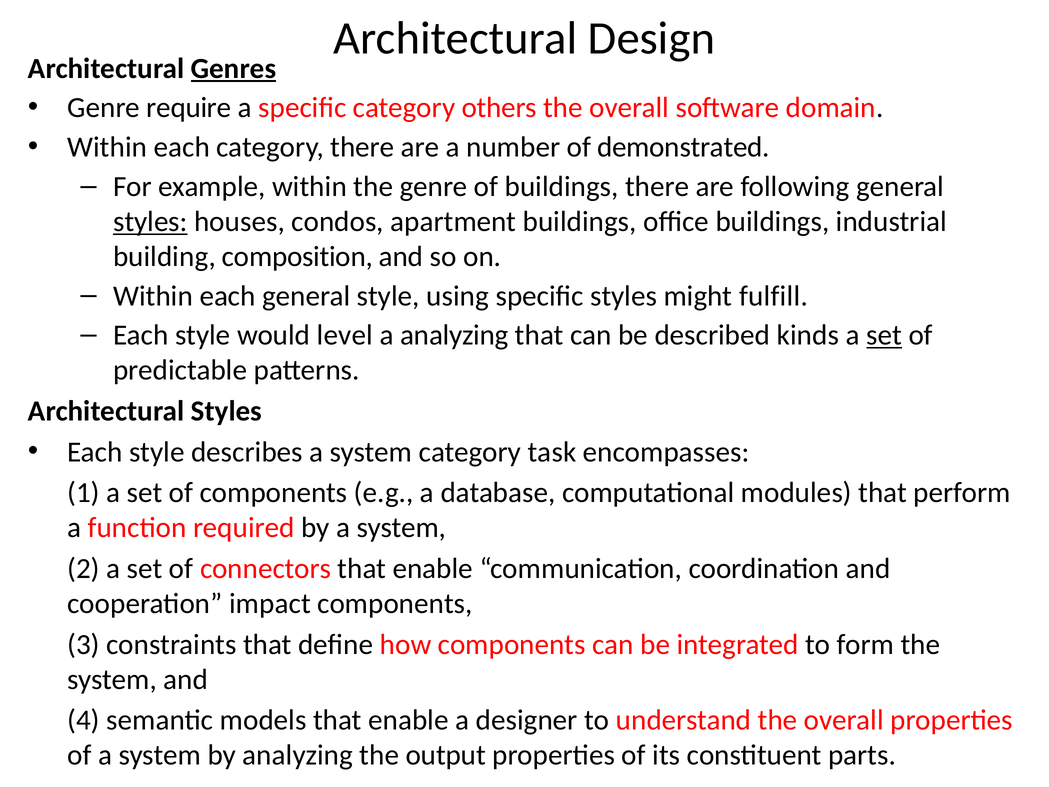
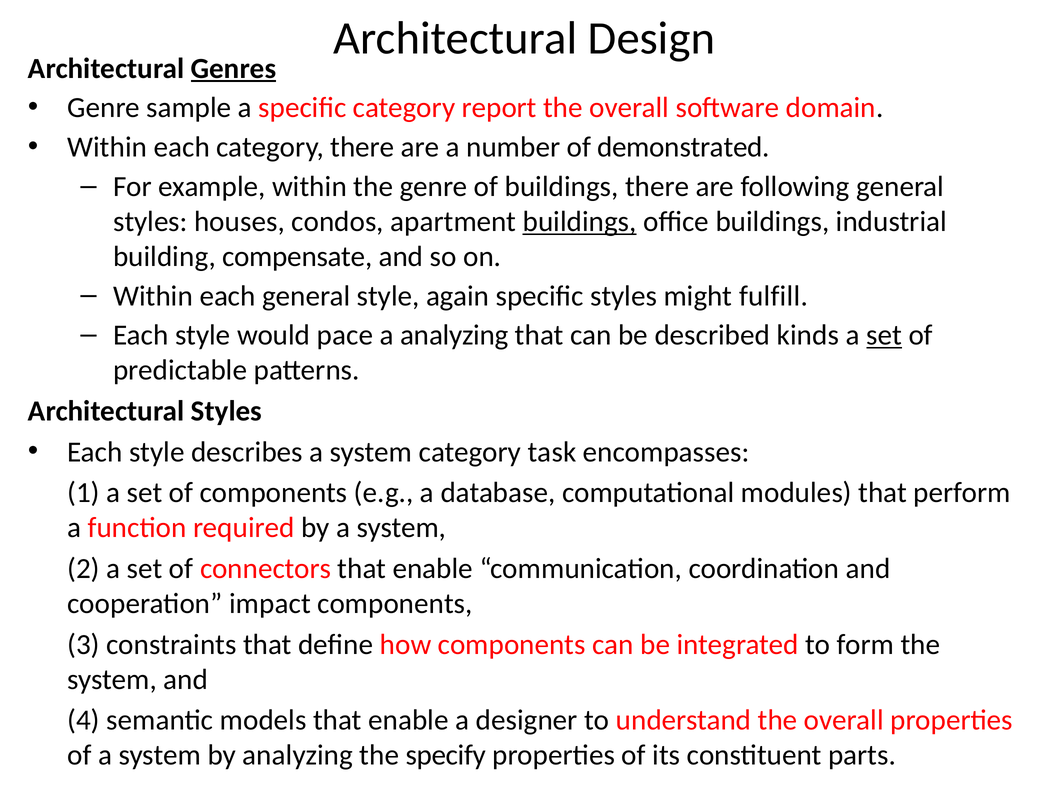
require: require -> sample
others: others -> report
styles at (150, 222) underline: present -> none
buildings at (580, 222) underline: none -> present
composition: composition -> compensate
using: using -> again
level: level -> pace
output: output -> specify
